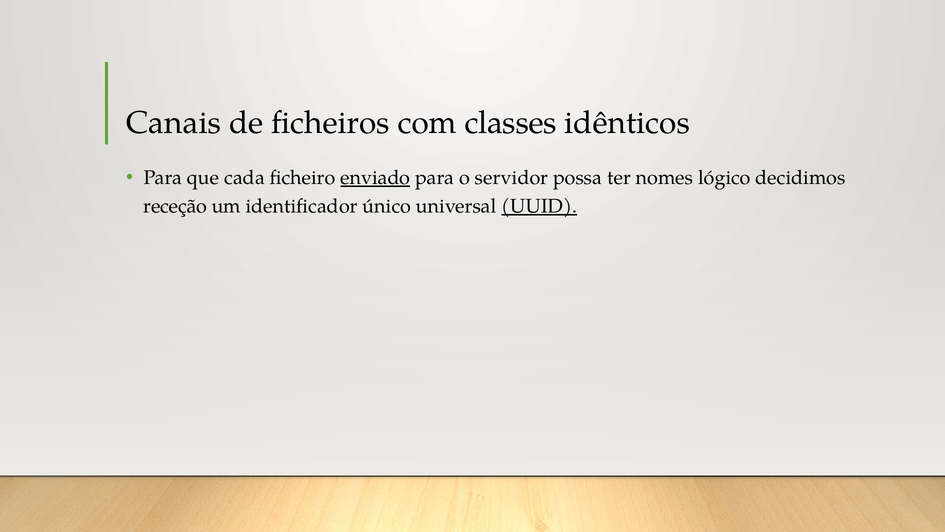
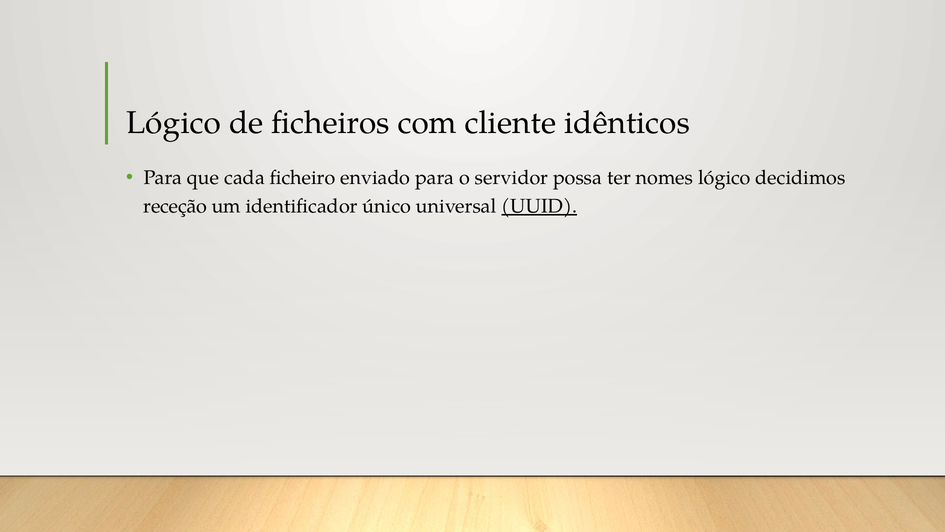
Canais at (174, 123): Canais -> Lógico
classes: classes -> cliente
enviado underline: present -> none
